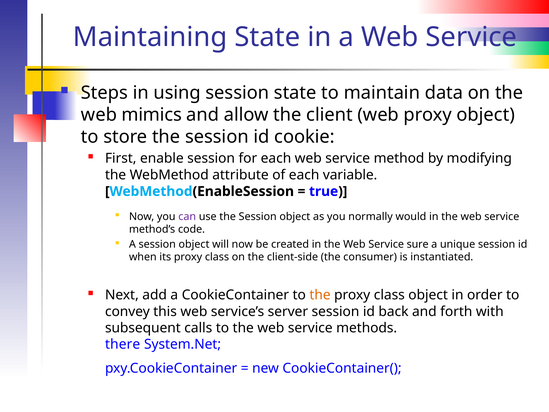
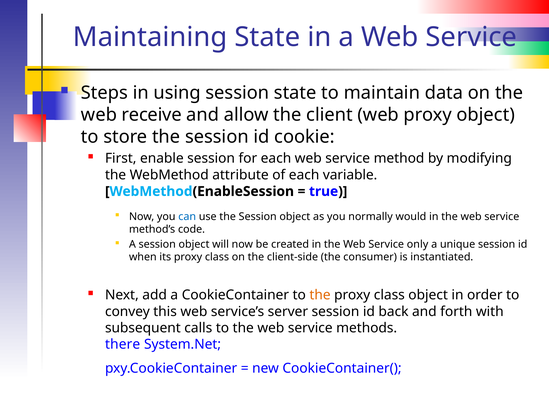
mimics: mimics -> receive
can colour: purple -> blue
sure: sure -> only
